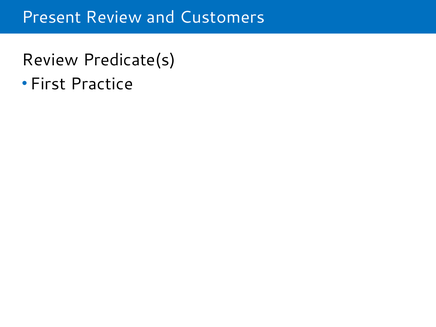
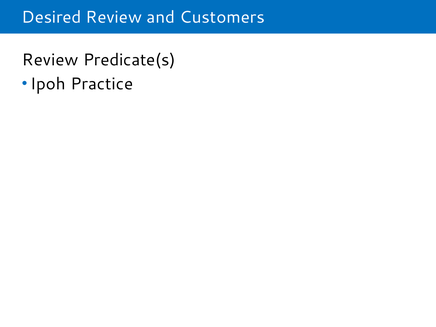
Present: Present -> Desired
First: First -> Ipoh
